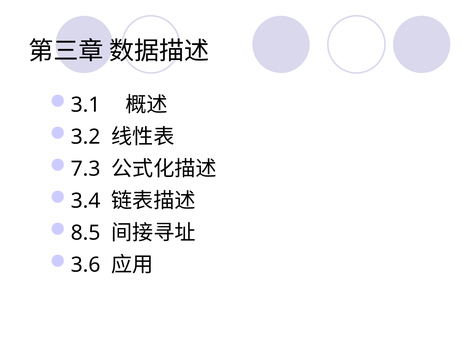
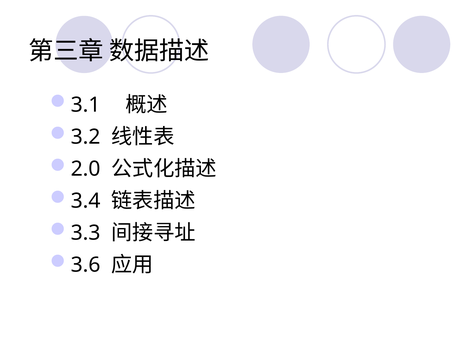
7.3: 7.3 -> 2.0
8.5: 8.5 -> 3.3
